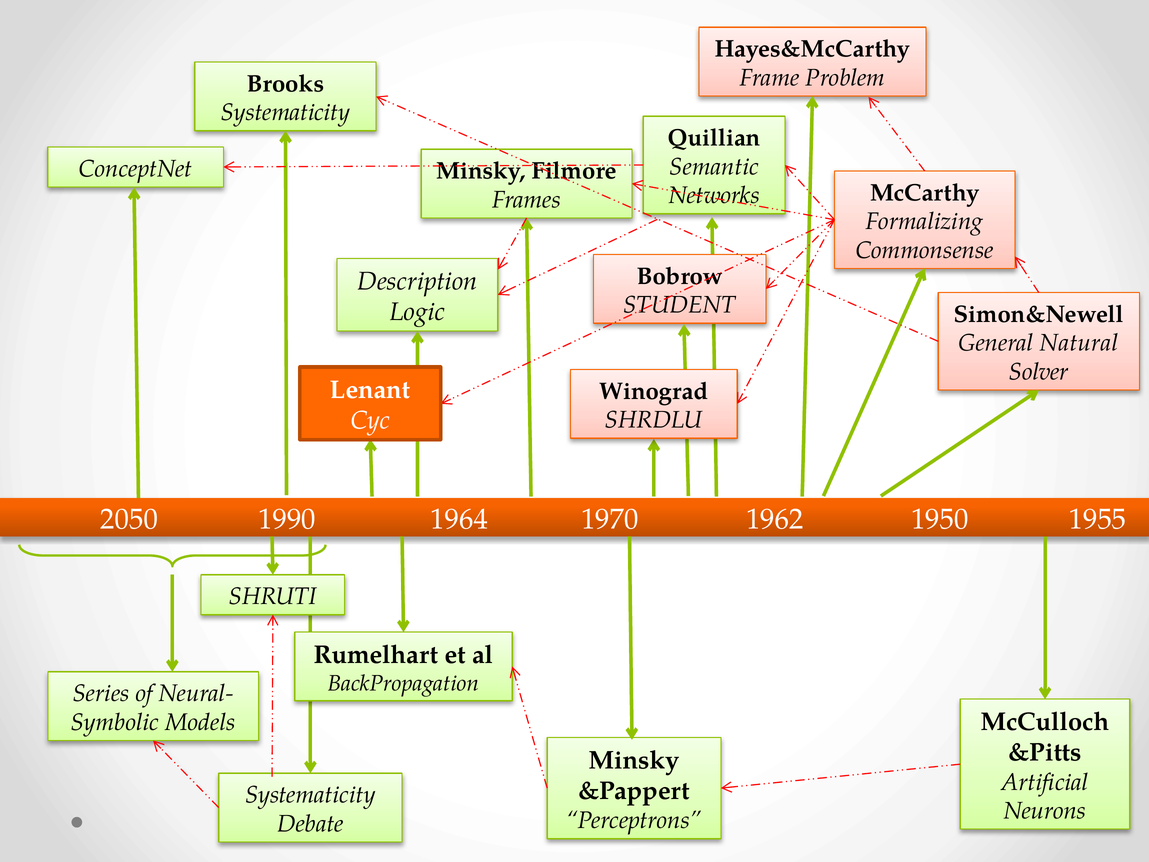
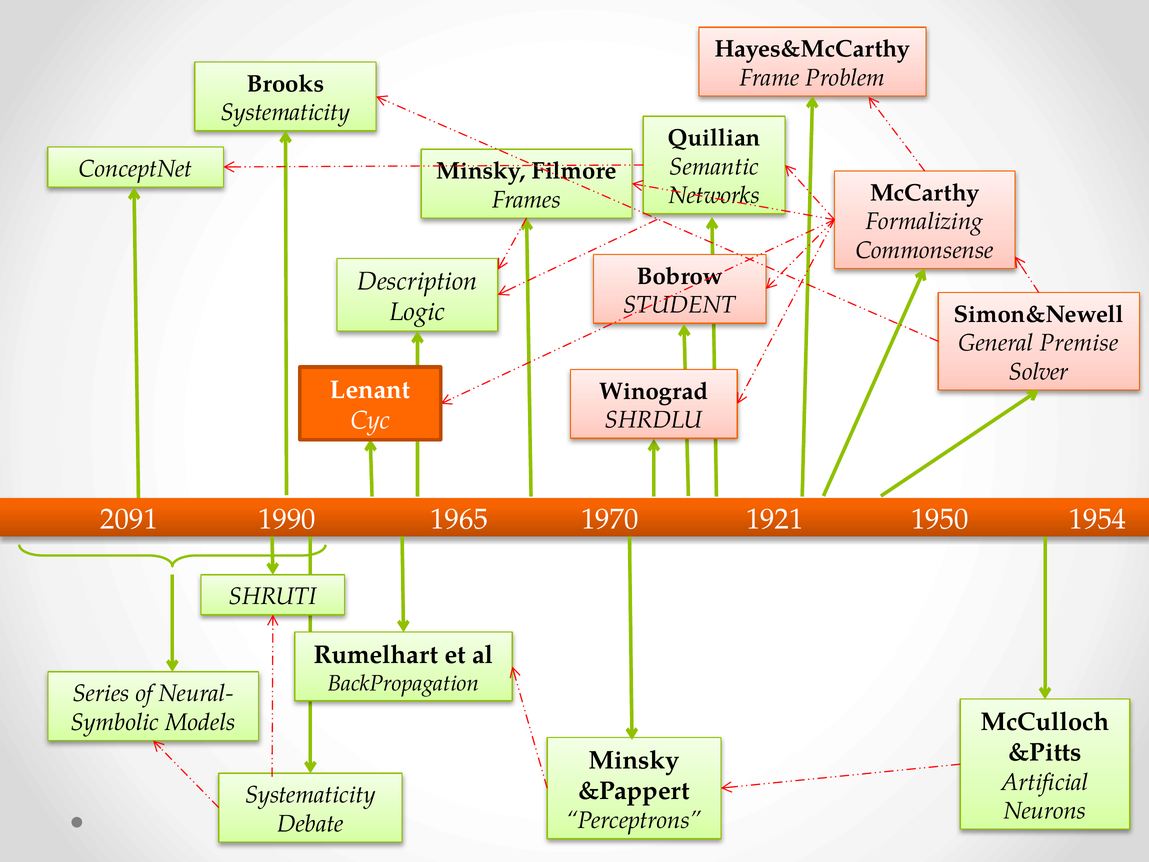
Natural: Natural -> Premise
2050: 2050 -> 2091
1964: 1964 -> 1965
1962: 1962 -> 1921
1955: 1955 -> 1954
